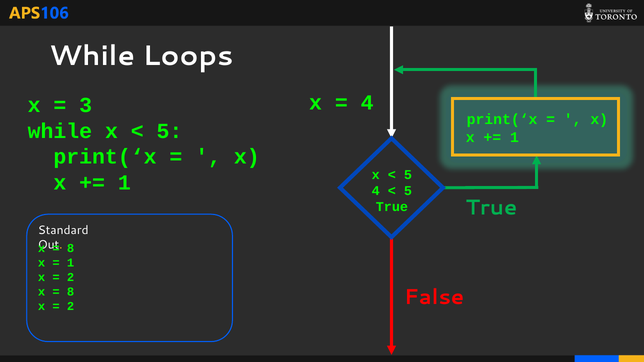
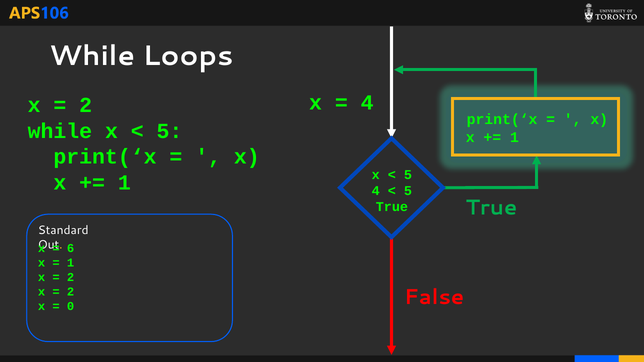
3 at (86, 105): 3 -> 2
8 at (71, 248): 8 -> 6
8 at (71, 292): 8 -> 2
2 at (71, 306): 2 -> 0
